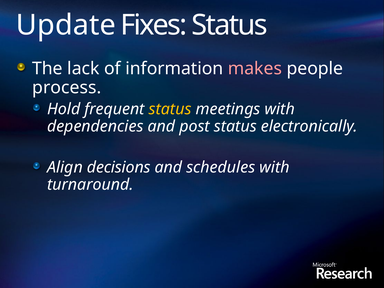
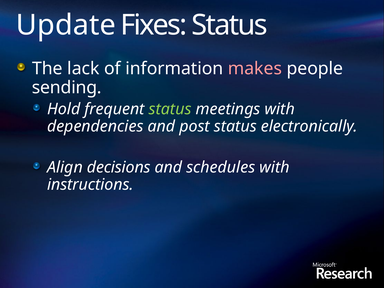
process: process -> sending
status at (170, 109) colour: yellow -> light green
turnaround: turnaround -> instructions
